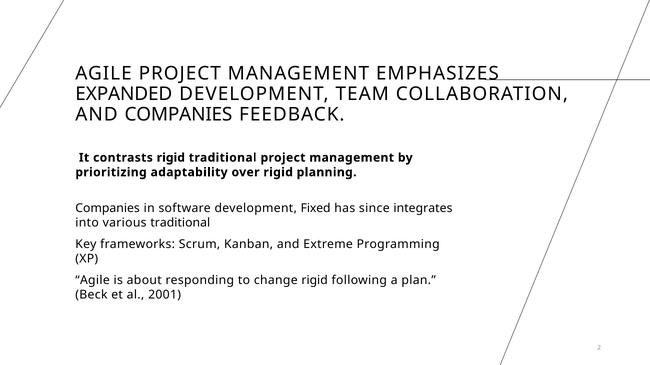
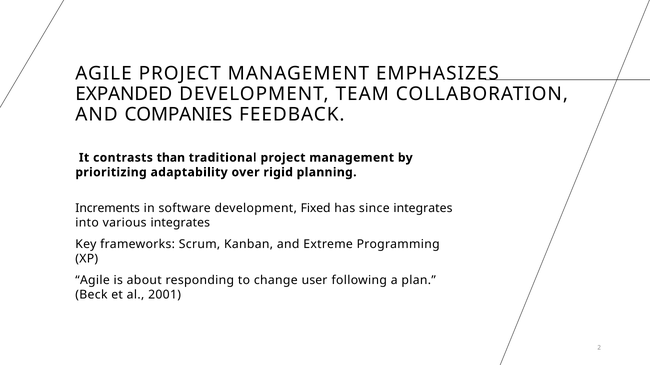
contrasts rigid: rigid -> than
Companies at (108, 209): Companies -> Increments
various traditional: traditional -> integrates
change rigid: rigid -> user
